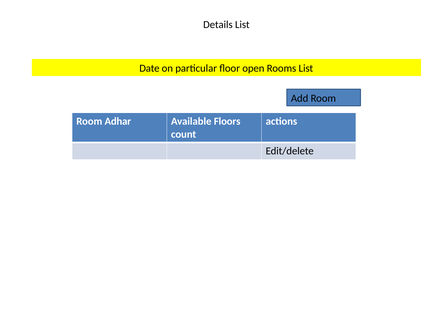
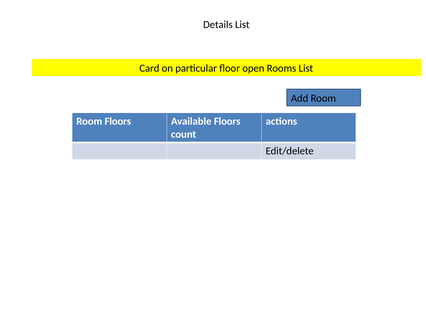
Date: Date -> Card
Room Adhar: Adhar -> Floors
